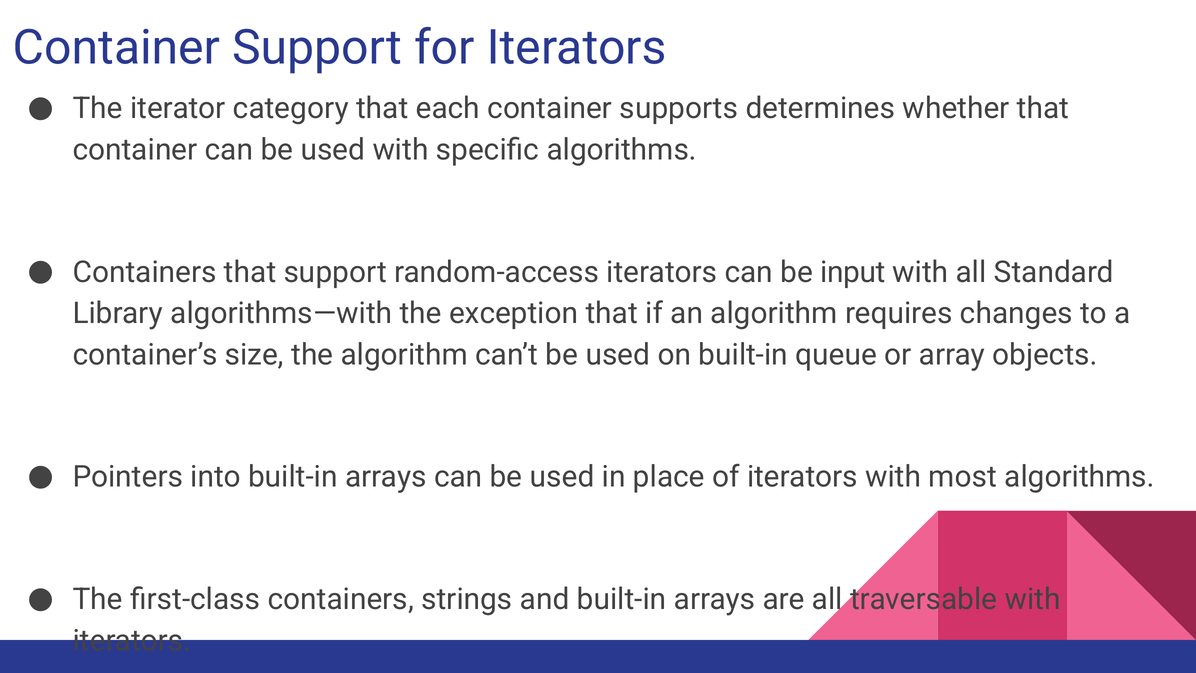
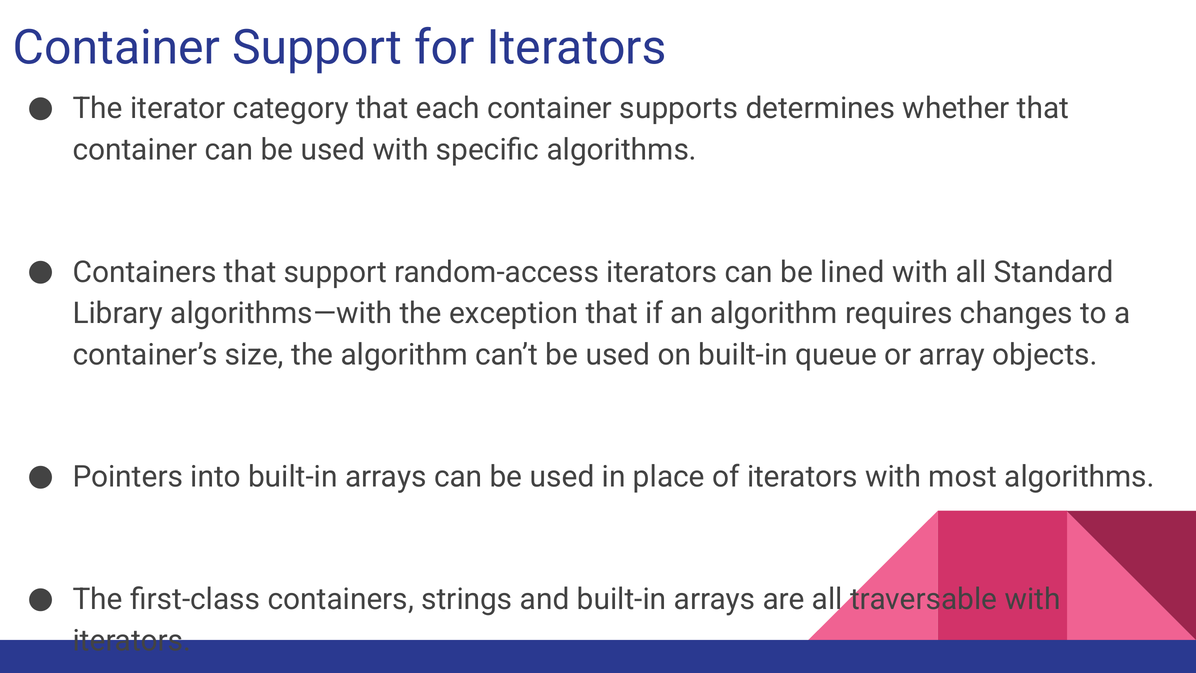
input: input -> lined
